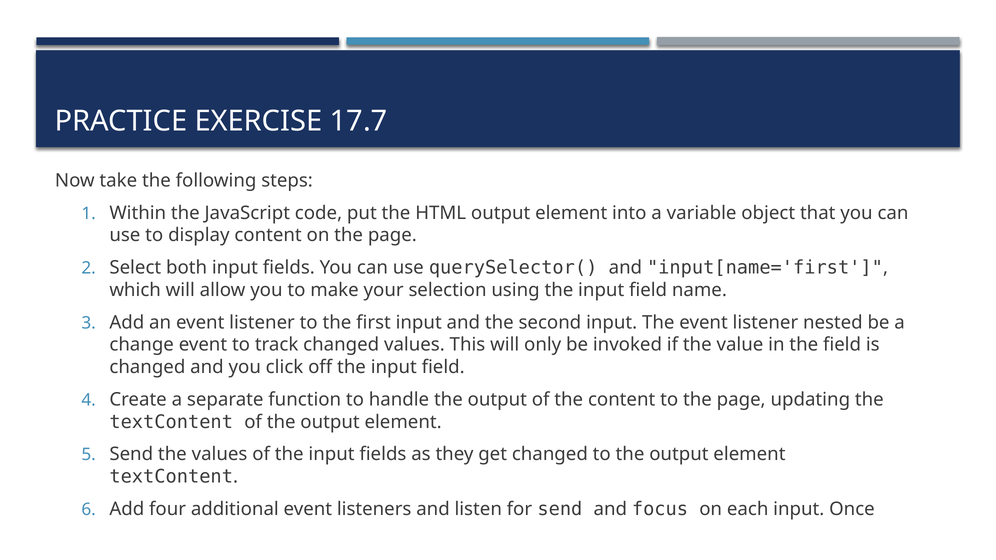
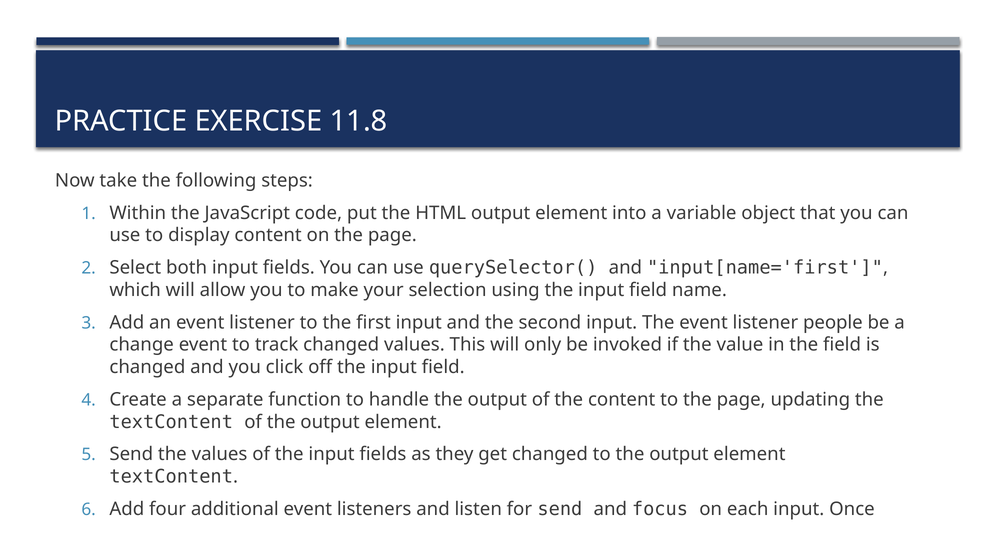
17.7: 17.7 -> 11.8
nested: nested -> people
